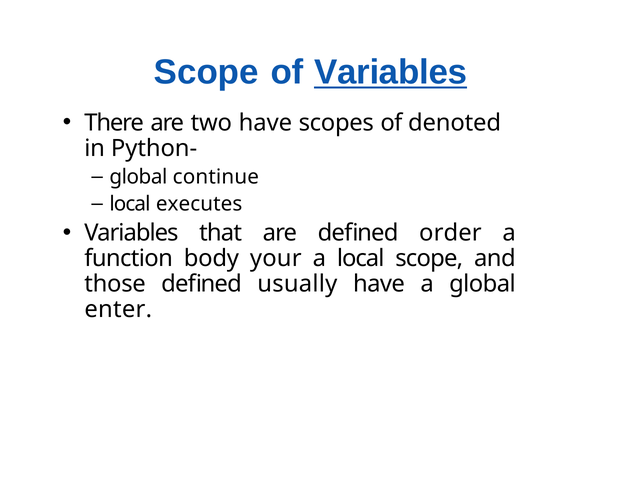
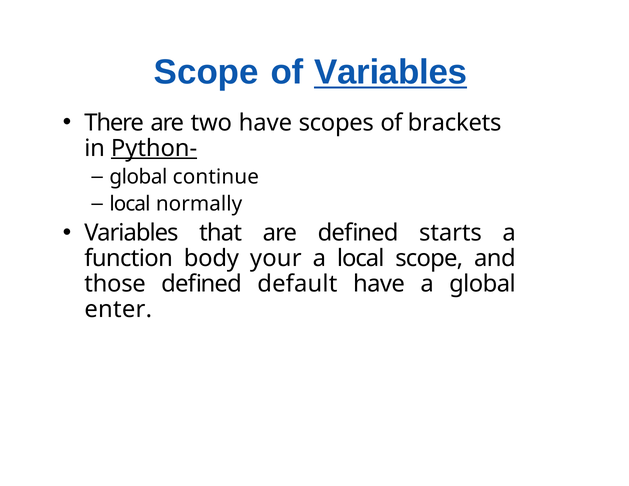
denoted: denoted -> brackets
Python- underline: none -> present
executes: executes -> normally
order: order -> starts
usually: usually -> default
